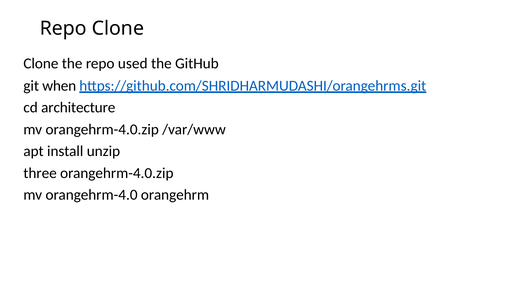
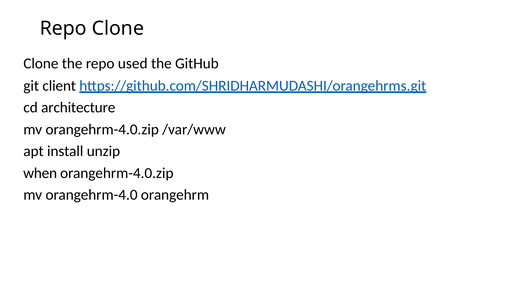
when: when -> client
three: three -> when
